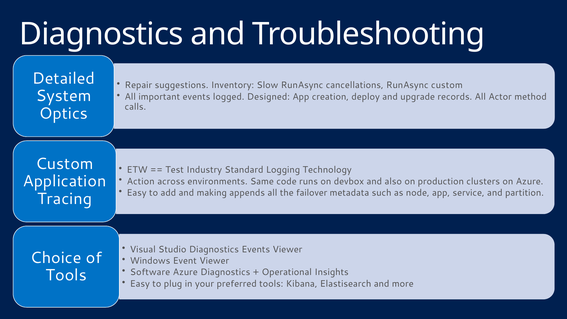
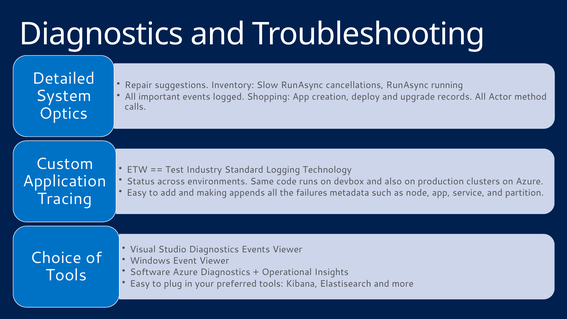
RunAsync custom: custom -> running
Designed: Designed -> Shopping
Action: Action -> Status
failover: failover -> failures
